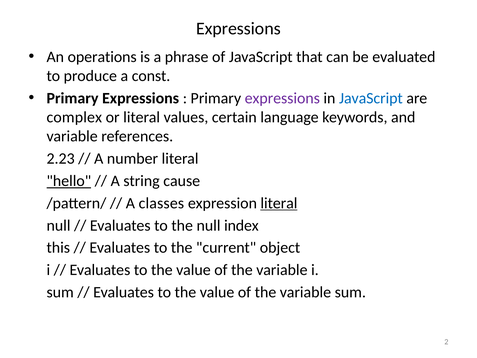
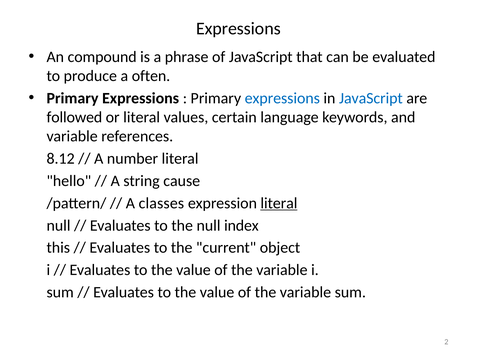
operations: operations -> compound
const: const -> often
expressions at (282, 98) colour: purple -> blue
complex: complex -> followed
2.23: 2.23 -> 8.12
hello underline: present -> none
